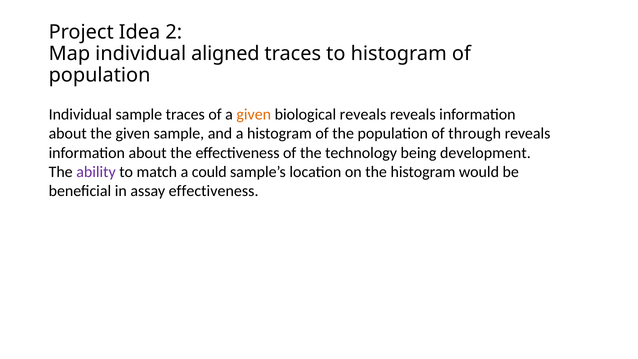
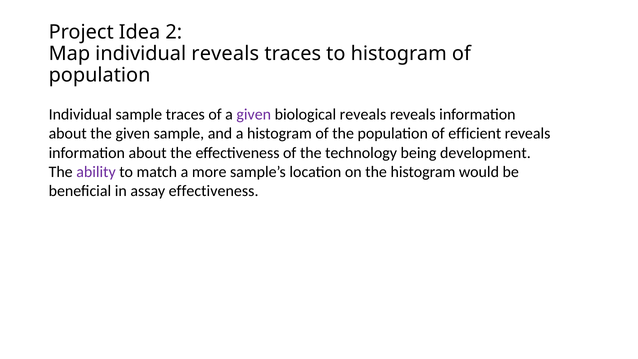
individual aligned: aligned -> reveals
given at (254, 114) colour: orange -> purple
through: through -> efficient
could: could -> more
